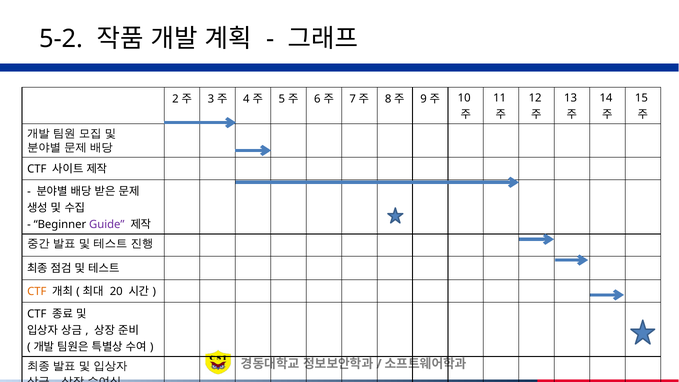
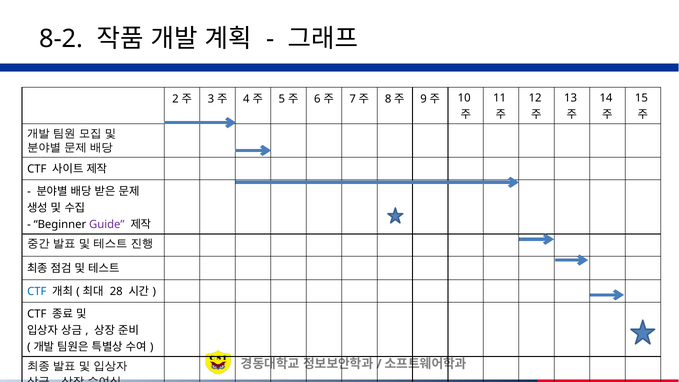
5-2: 5-2 -> 8-2
CTF at (37, 292) colour: orange -> blue
20: 20 -> 28
